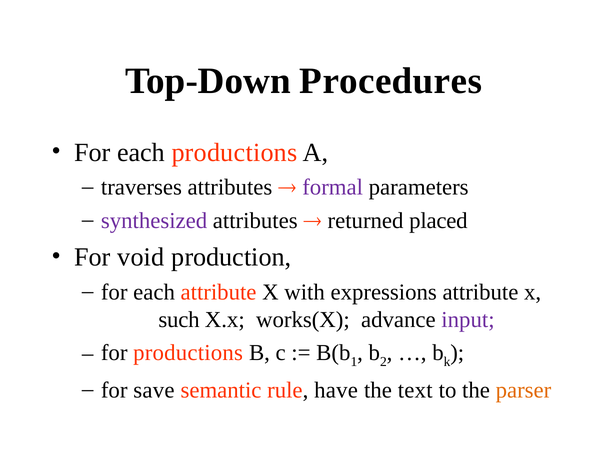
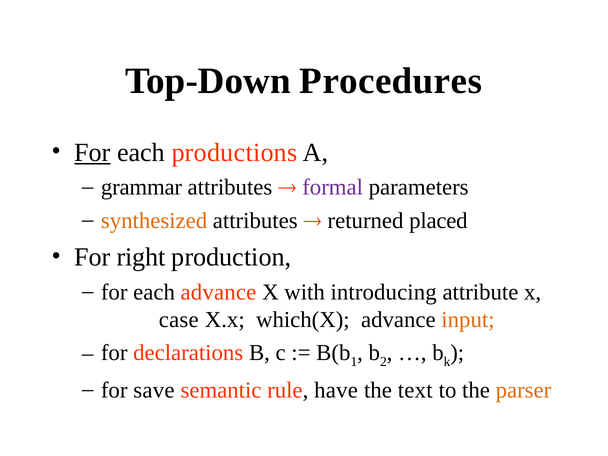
For at (93, 152) underline: none -> present
traverses: traverses -> grammar
synthesized colour: purple -> orange
void: void -> right
each attribute: attribute -> advance
expressions: expressions -> introducing
such: such -> case
works(X: works(X -> which(X
input colour: purple -> orange
for productions: productions -> declarations
